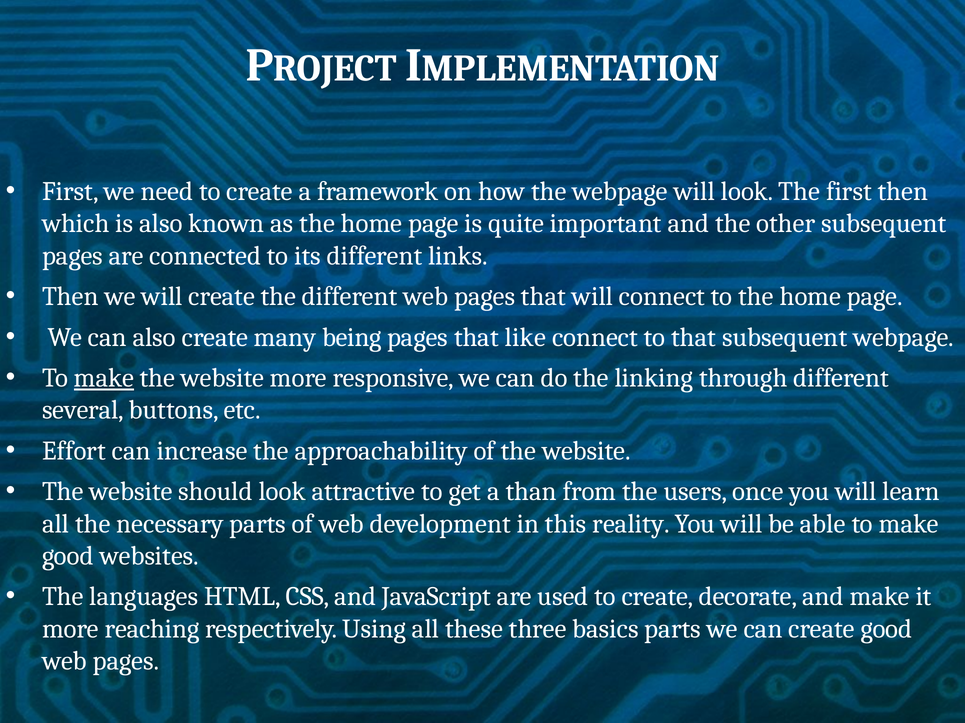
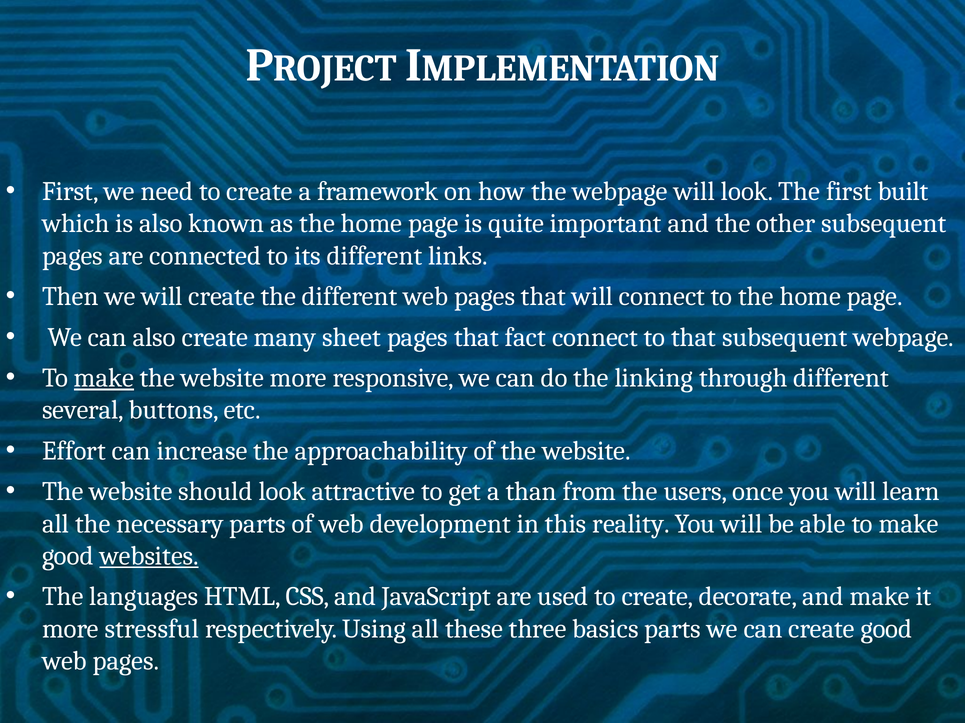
first then: then -> built
being: being -> sheet
like: like -> fact
websites underline: none -> present
reaching: reaching -> stressful
